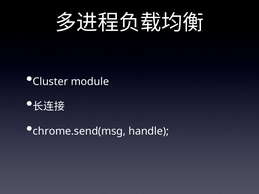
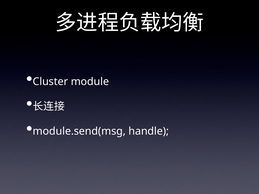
chrome.send(msg: chrome.send(msg -> module.send(msg
